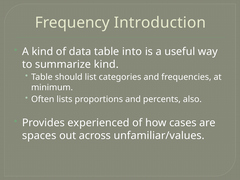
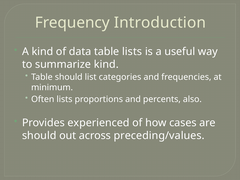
table into: into -> lists
spaces at (39, 136): spaces -> should
unfamiliar/values: unfamiliar/values -> preceding/values
